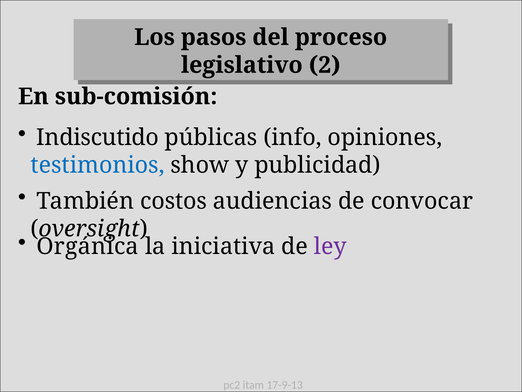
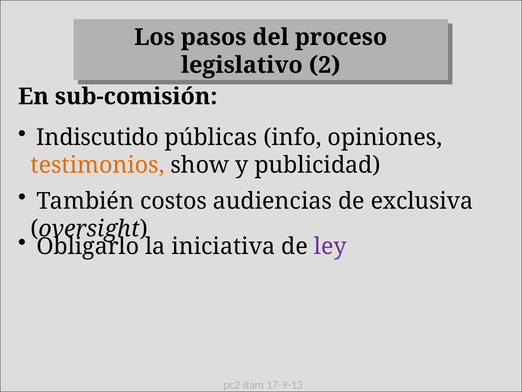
testimonios colour: blue -> orange
convocar: convocar -> exclusiva
Orgánica: Orgánica -> Obligarlo
